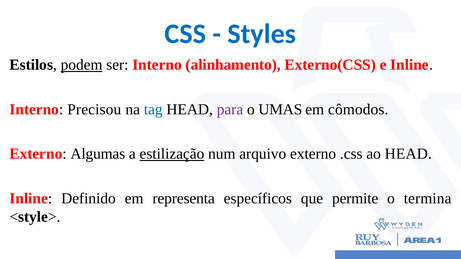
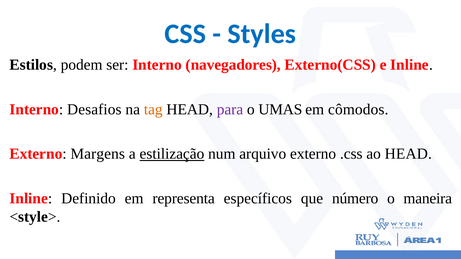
podem underline: present -> none
alinhamento: alinhamento -> navegadores
Precisou: Precisou -> Desafios
tag colour: blue -> orange
Algumas: Algumas -> Margens
permite: permite -> número
termina: termina -> maneira
